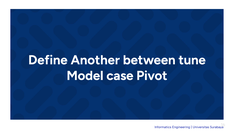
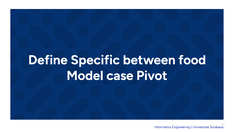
Another: Another -> Specific
tune: tune -> food
